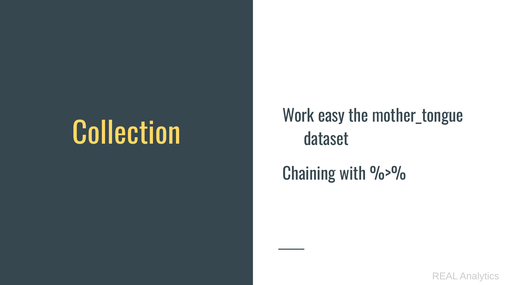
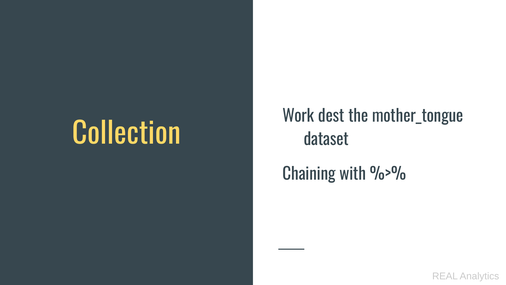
easy: easy -> dest
